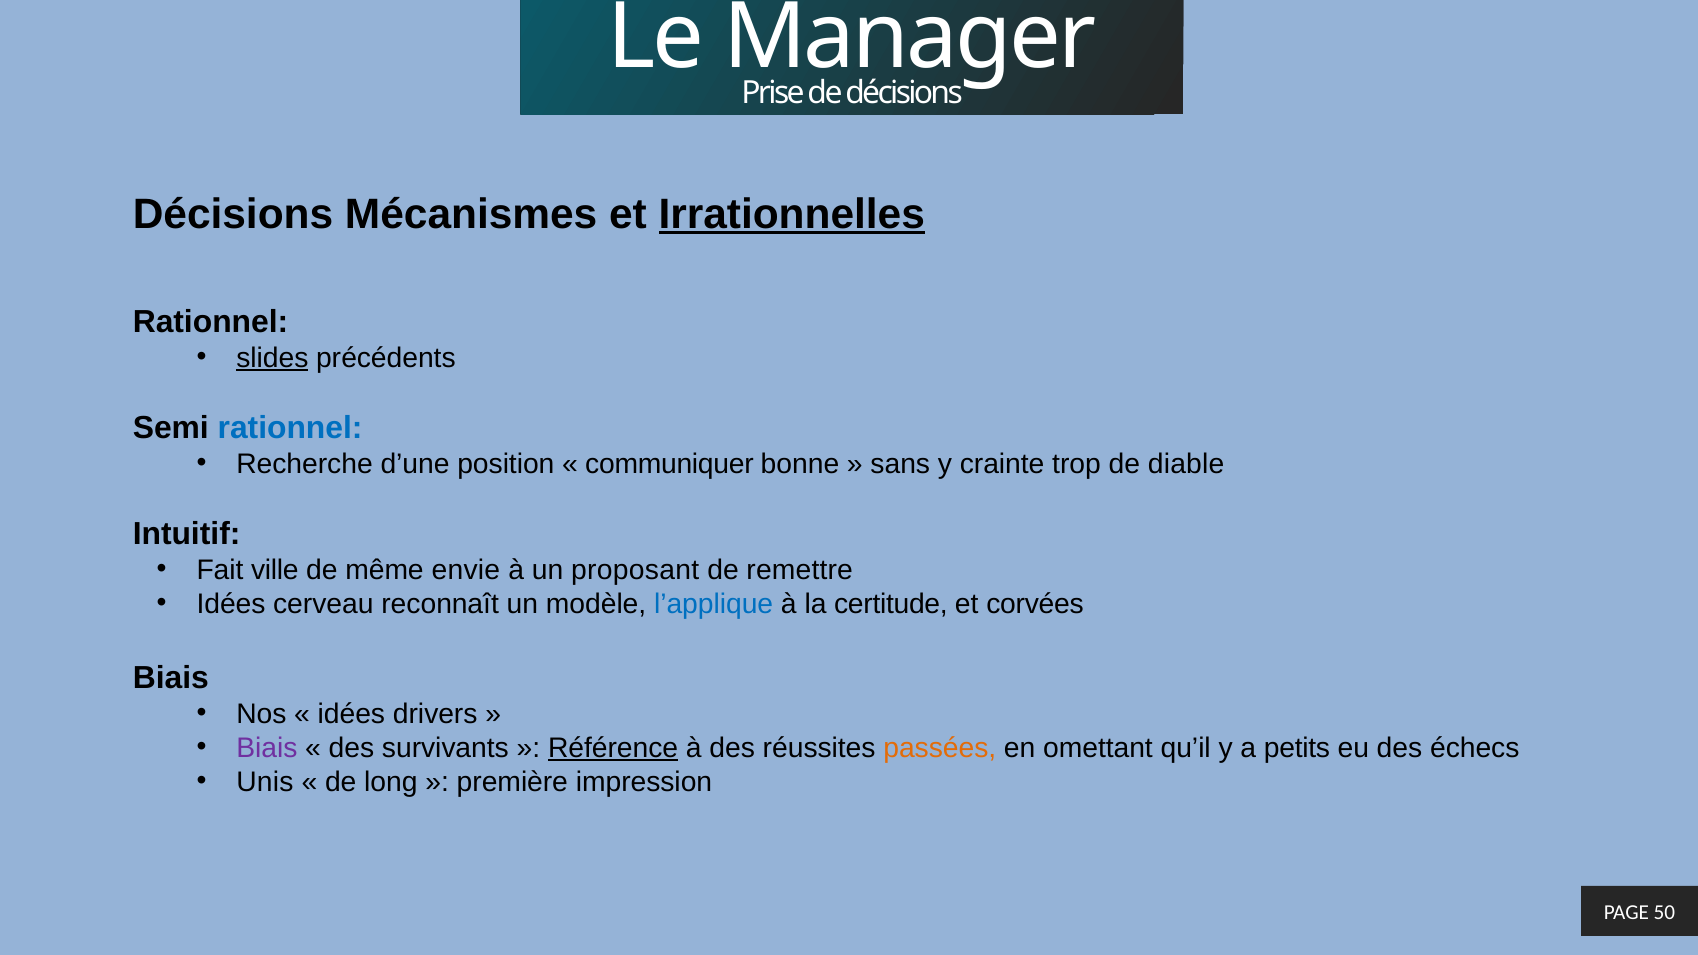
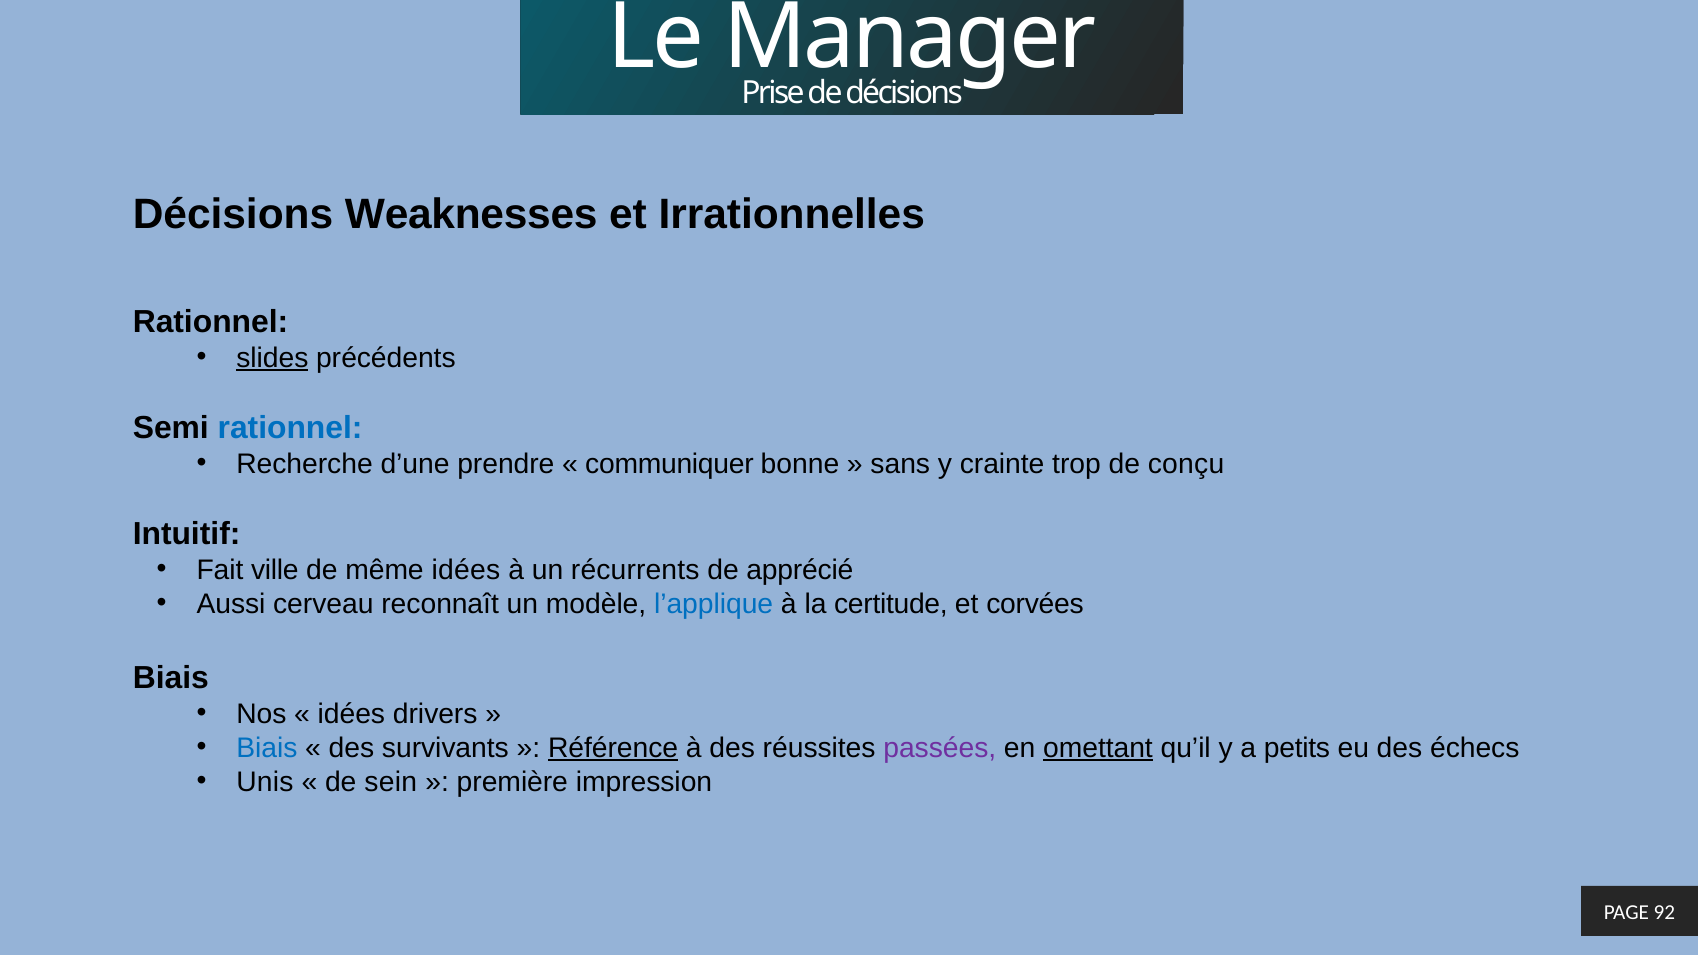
Mécanismes: Mécanismes -> Weaknesses
Irrationnelles underline: present -> none
position: position -> prendre
diable: diable -> conçu
même envie: envie -> idées
proposant: proposant -> récurrents
remettre: remettre -> apprécié
Idées at (231, 604): Idées -> Aussi
Biais at (267, 748) colour: purple -> blue
passées colour: orange -> purple
omettant underline: none -> present
long: long -> sein
50: 50 -> 92
